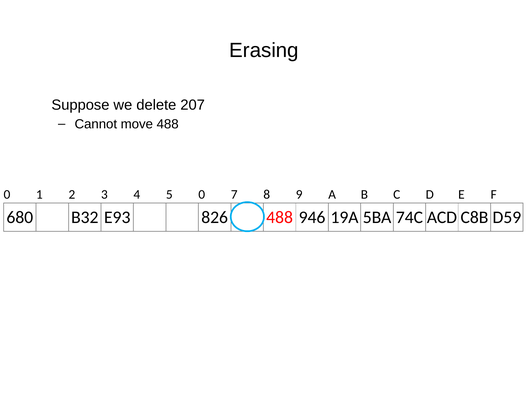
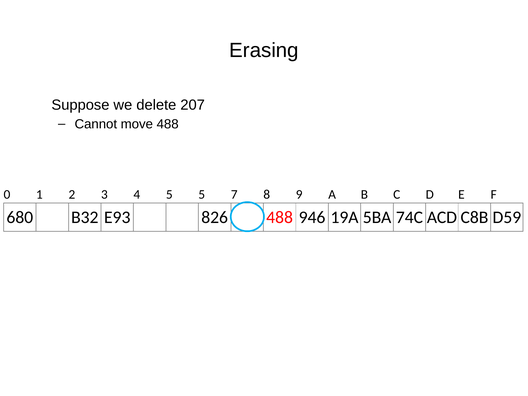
5 0: 0 -> 5
